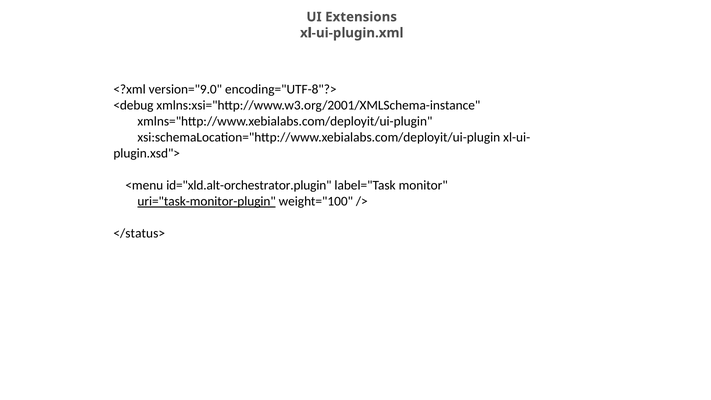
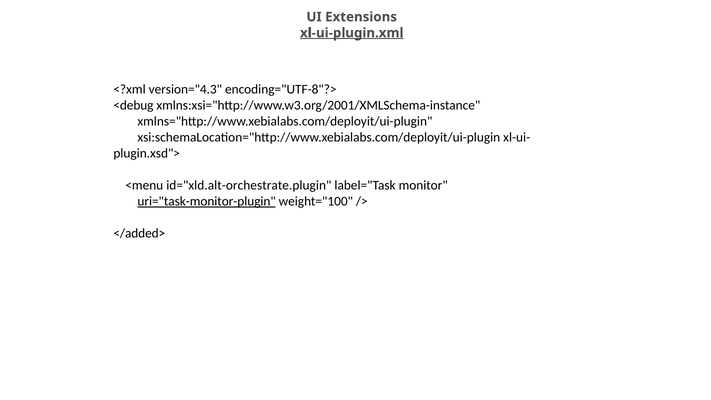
xl-ui-plugin.xml underline: none -> present
version="9.0: version="9.0 -> version="4.3
id="xld.alt-orchestrator.plugin: id="xld.alt-orchestrator.plugin -> id="xld.alt-orchestrate.plugin
</status>: </status> -> </added>
